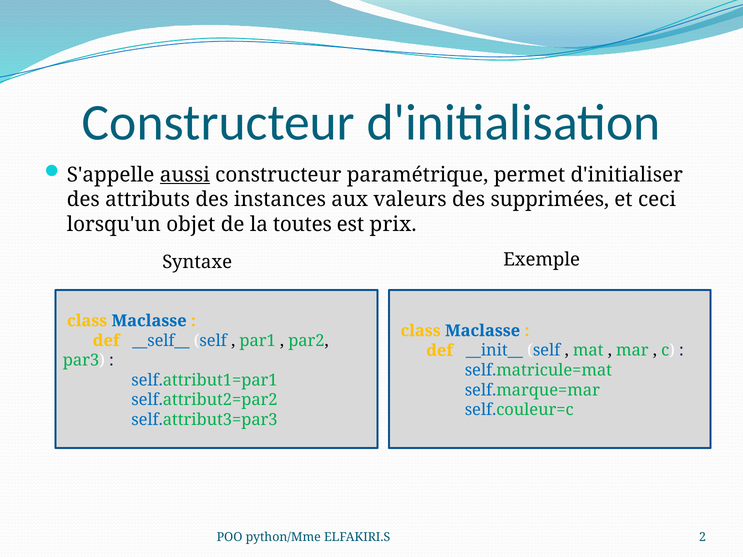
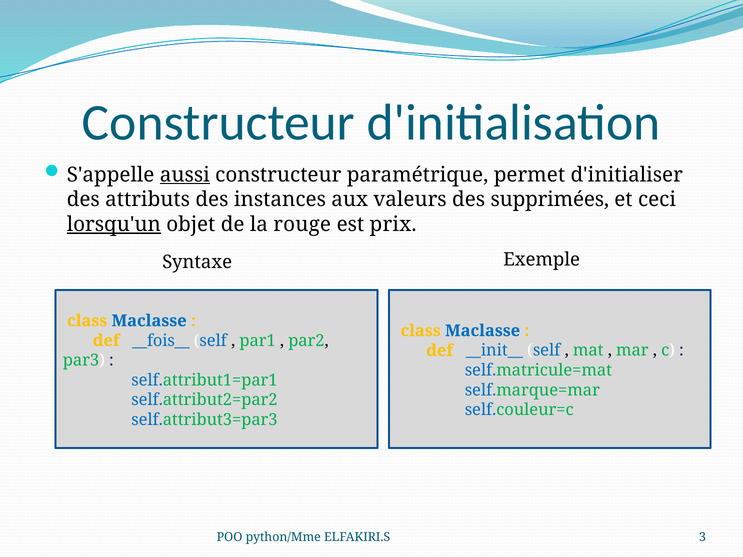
lorsqu'un underline: none -> present
toutes: toutes -> rouge
__self__: __self__ -> __fois__
2: 2 -> 3
